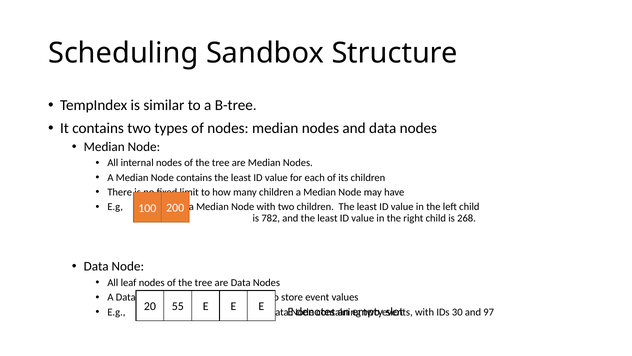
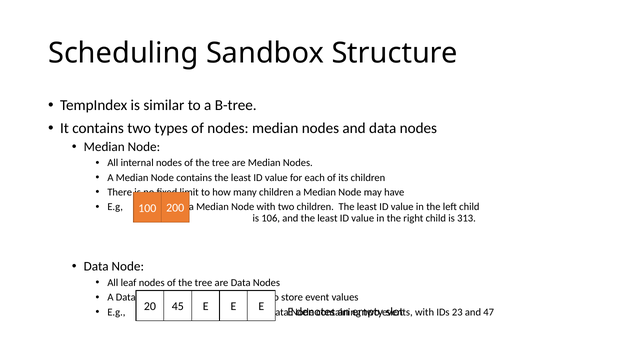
782: 782 -> 106
268: 268 -> 313
55: 55 -> 45
30: 30 -> 23
97: 97 -> 47
